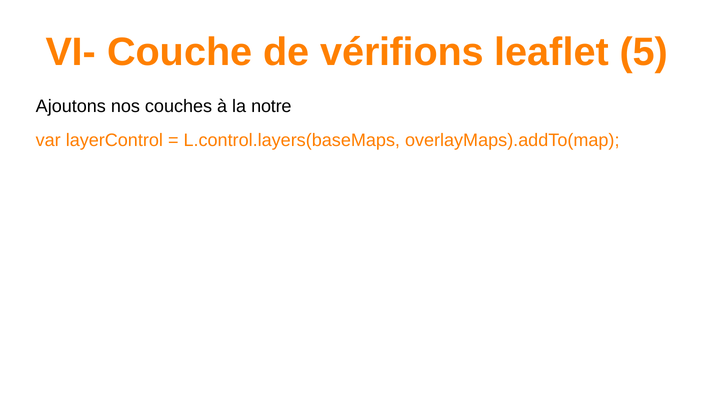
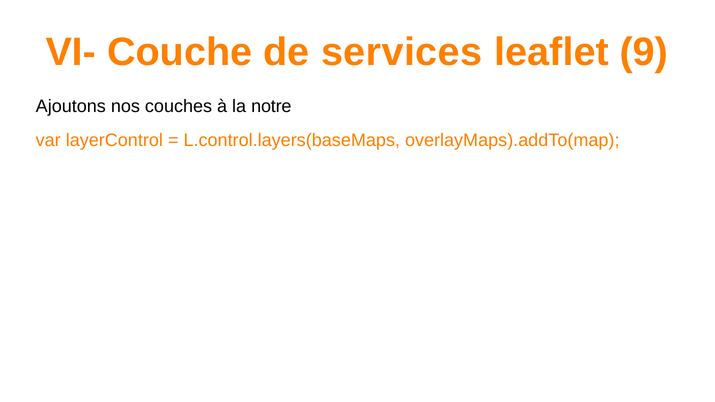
vérifions: vérifions -> services
5: 5 -> 9
